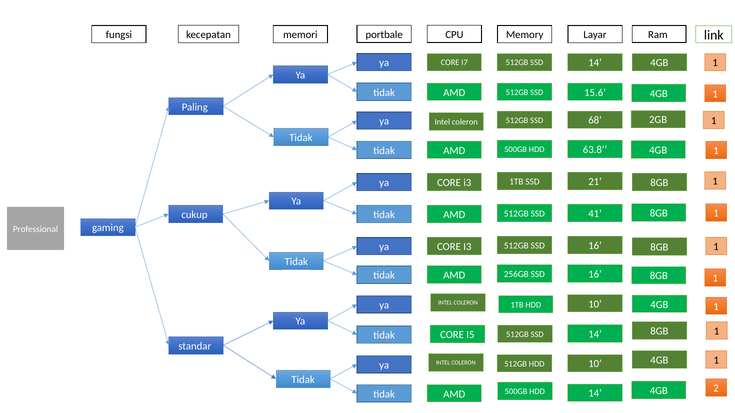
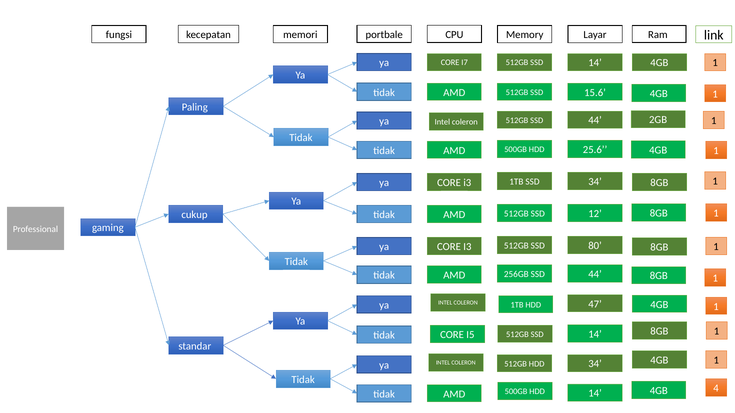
512GB SSD 68: 68 -> 44
63.8: 63.8 -> 25.6
SSD 21: 21 -> 34
41: 41 -> 12
512GB SSD 16: 16 -> 80
256GB SSD 16: 16 -> 44
10 at (595, 304): 10 -> 47
HDD 10: 10 -> 34
2: 2 -> 4
